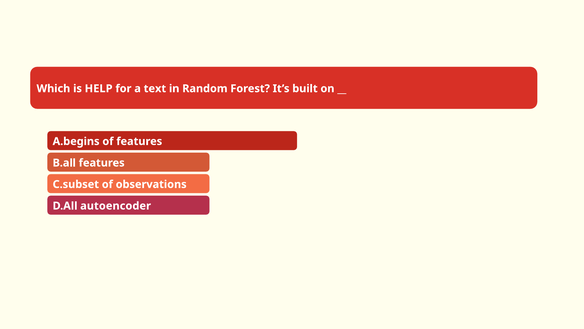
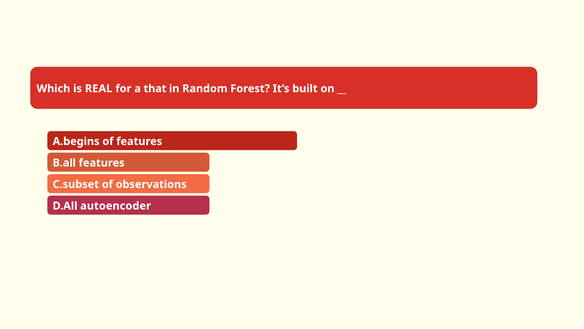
HELP: HELP -> REAL
text: text -> that
